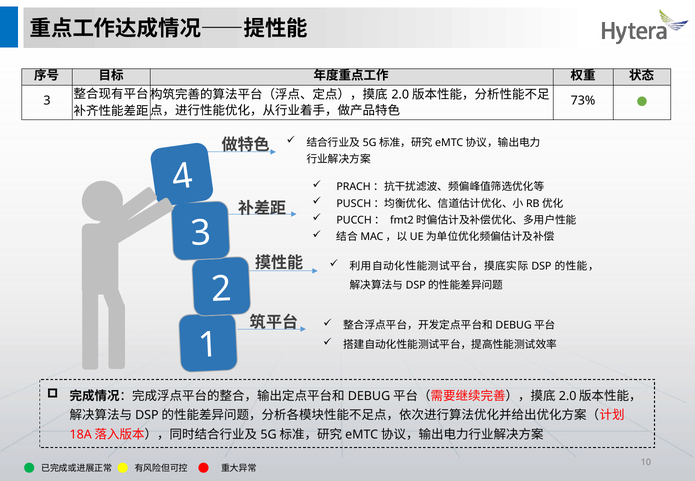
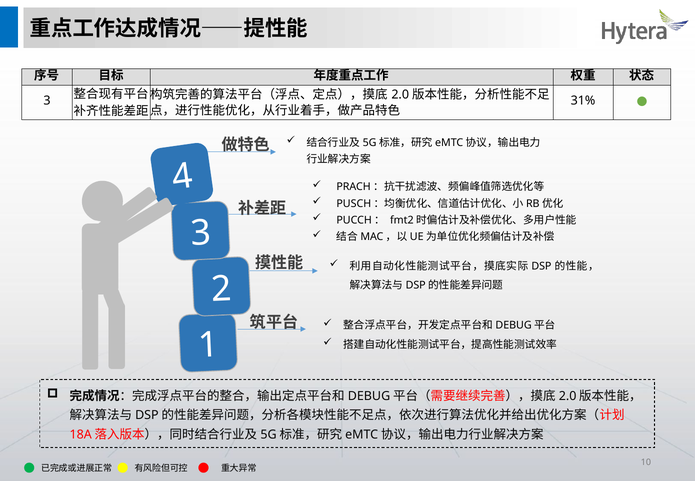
73%: 73% -> 31%
